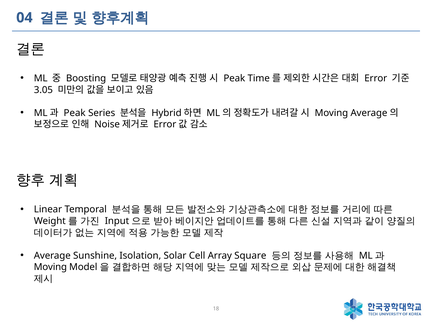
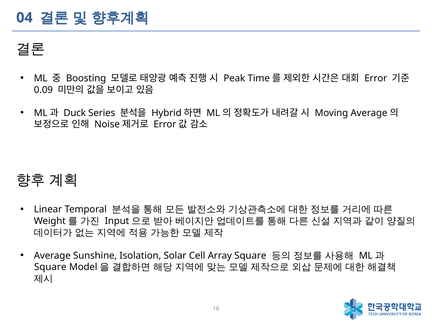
3.05: 3.05 -> 0.09
Peak at (75, 113): Peak -> Duck
Moving at (50, 267): Moving -> Square
